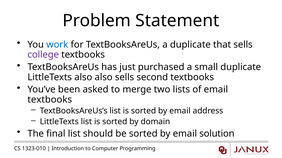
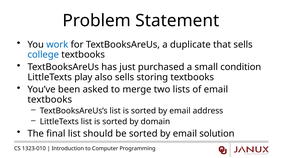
college colour: purple -> blue
small duplicate: duplicate -> condition
LittleTexts also: also -> play
second: second -> storing
